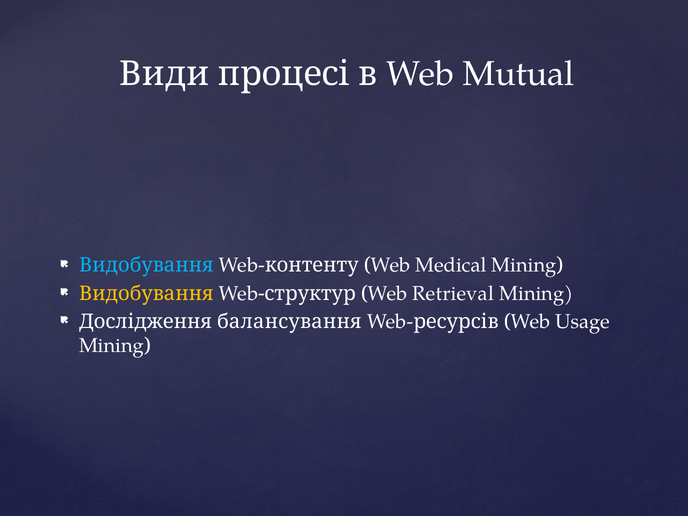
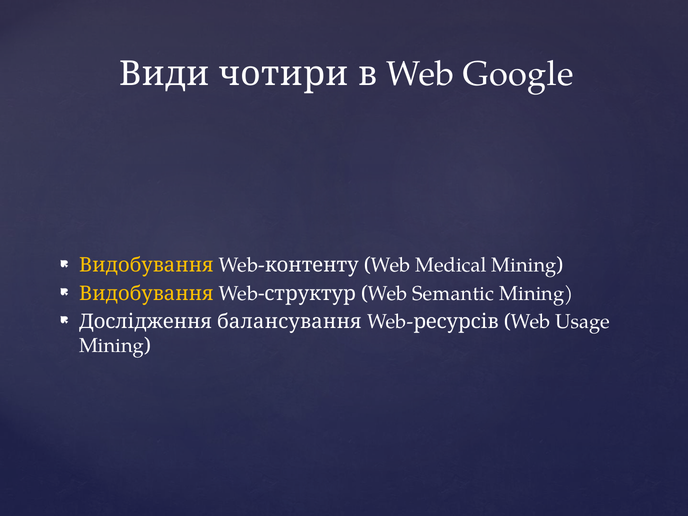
процесі: процесі -> чотири
Mutual: Mutual -> Google
Видобування at (146, 265) colour: light blue -> yellow
Retrieval: Retrieval -> Semantic
